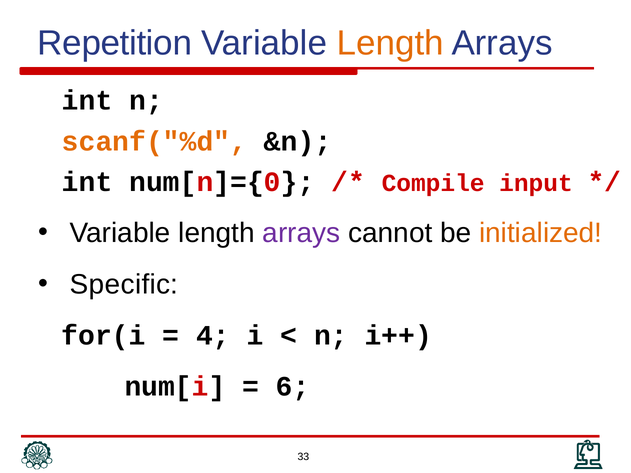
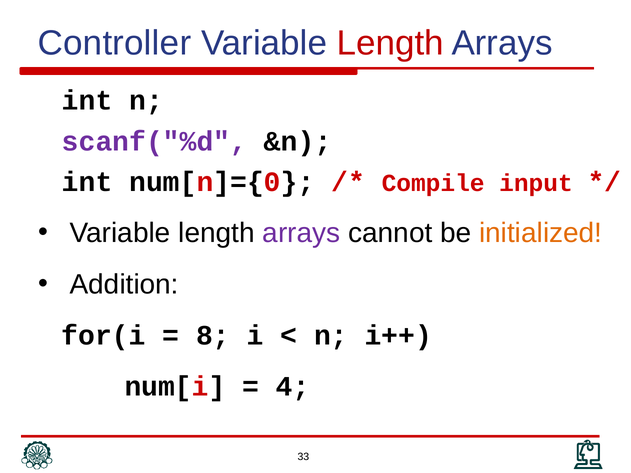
Repetition: Repetition -> Controller
Length at (390, 43) colour: orange -> red
scanf("%d colour: orange -> purple
Specific: Specific -> Addition
4 at (213, 336): 4 -> 8
6 at (293, 387): 6 -> 4
